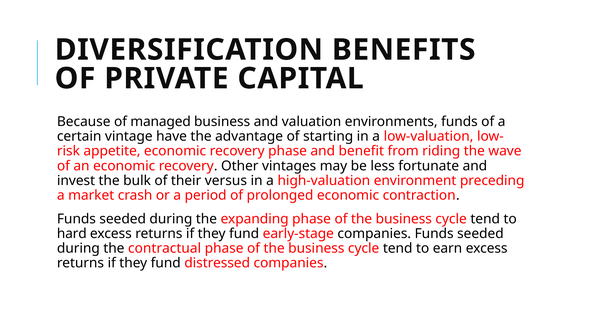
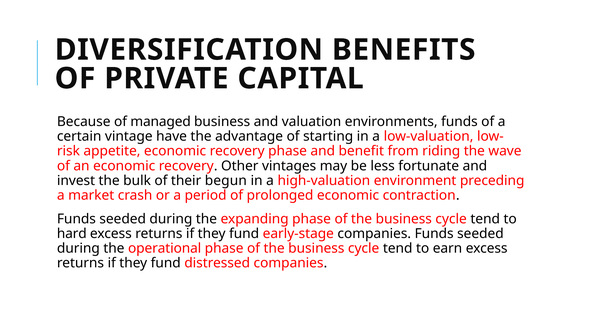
versus: versus -> begun
contractual: contractual -> operational
